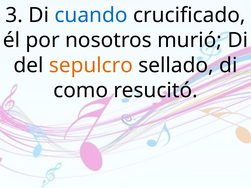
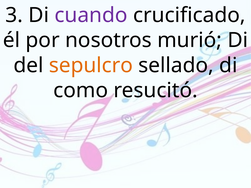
cuando colour: blue -> purple
